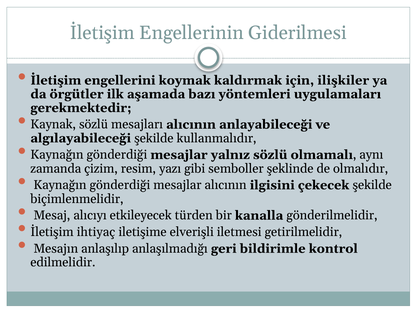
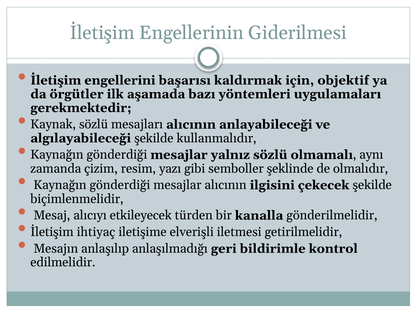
koymak: koymak -> başarısı
ilişkiler: ilişkiler -> objektif
